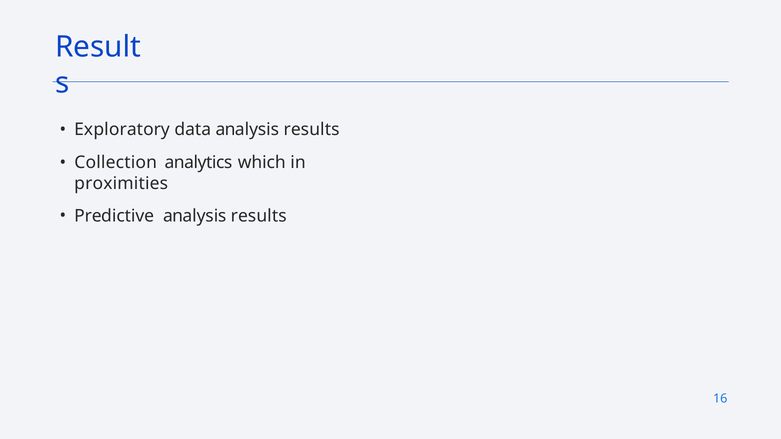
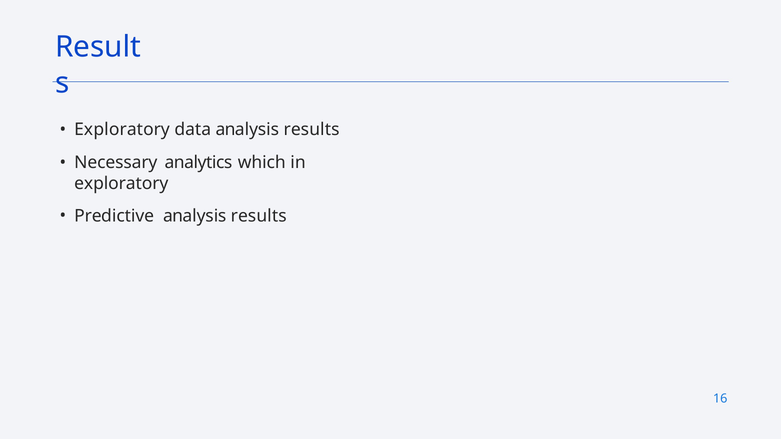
Collection: Collection -> Necessary
proximities at (121, 184): proximities -> exploratory
